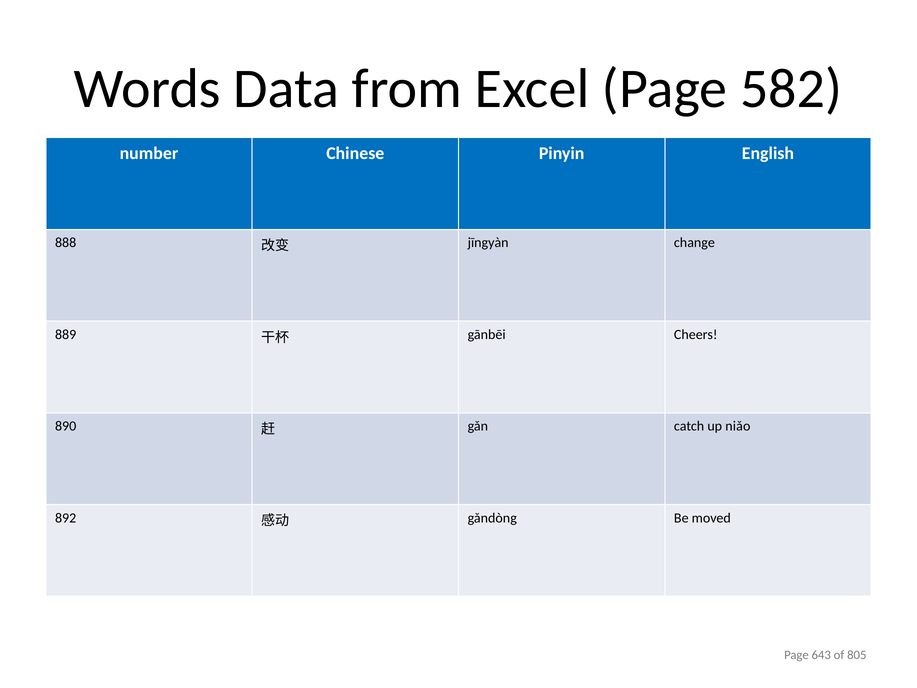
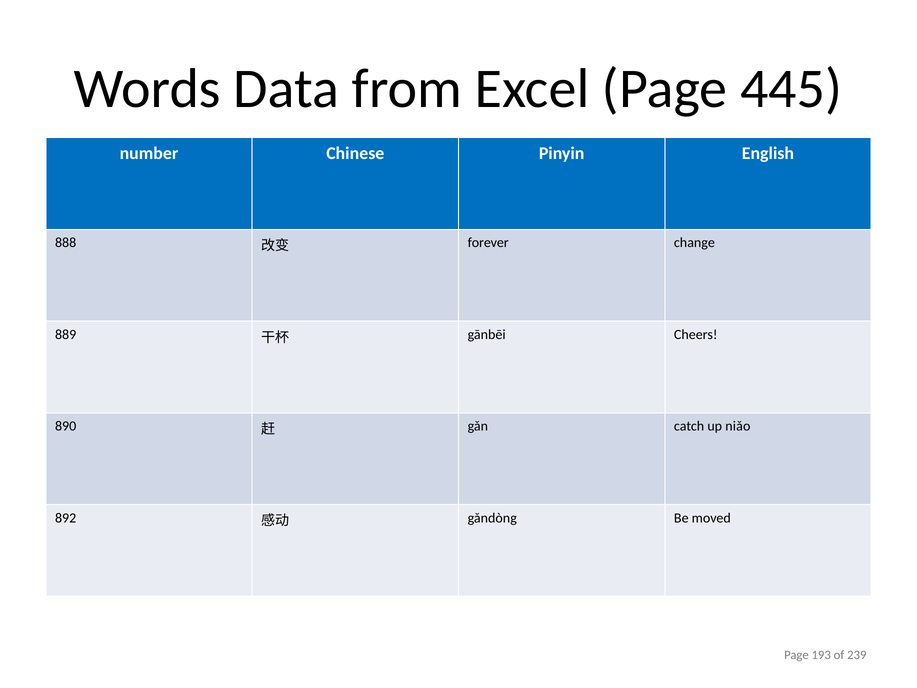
582: 582 -> 445
jīngyàn: jīngyàn -> forever
643: 643 -> 193
805: 805 -> 239
